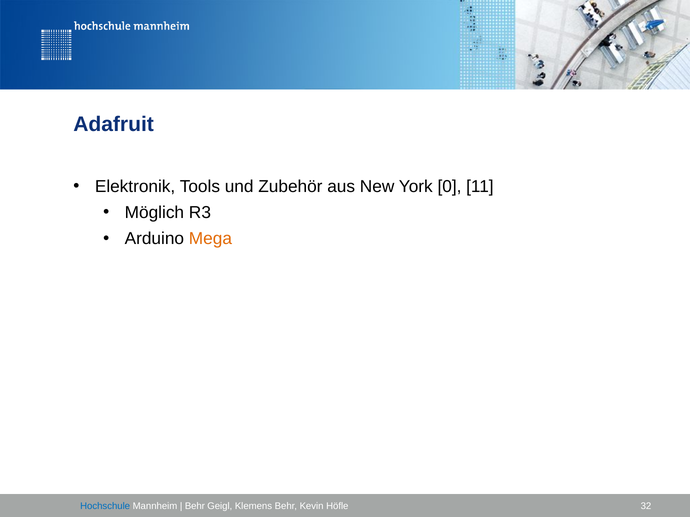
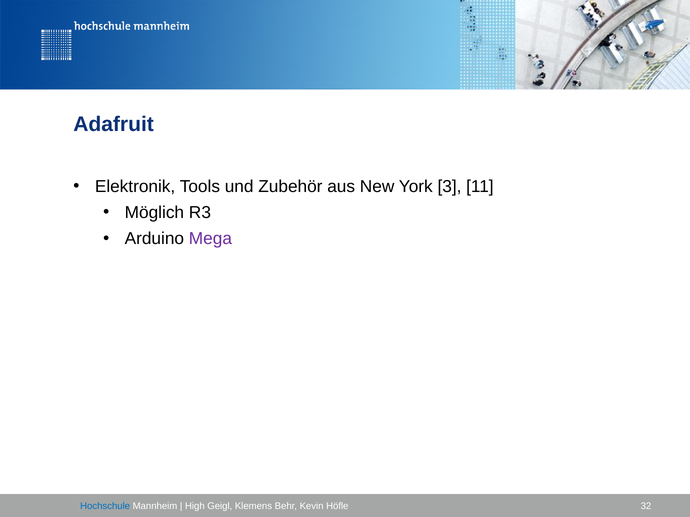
0: 0 -> 3
Mega colour: orange -> purple
Behr at (195, 507): Behr -> High
